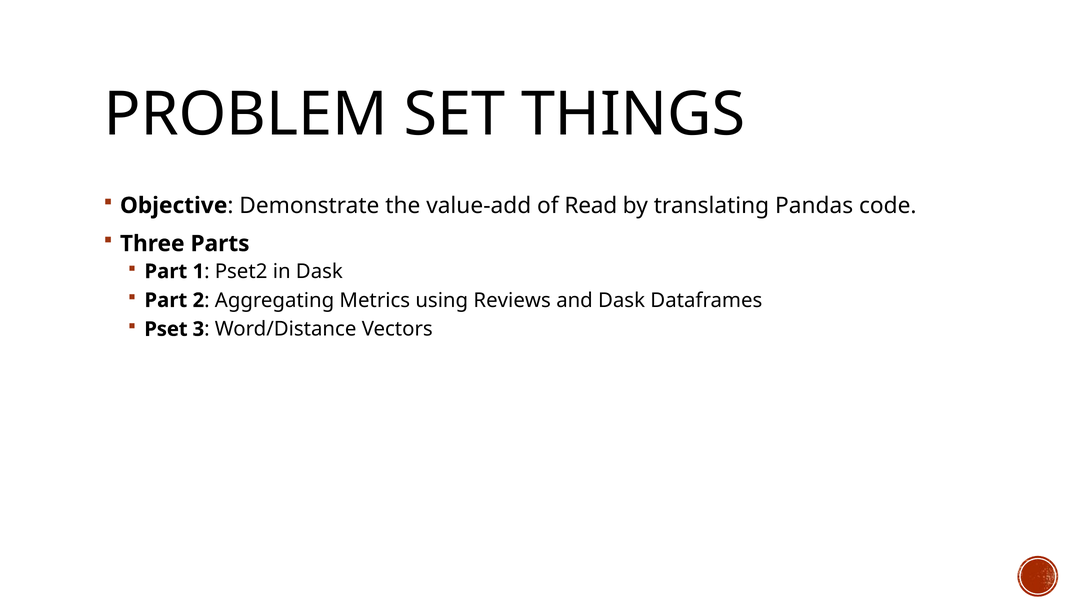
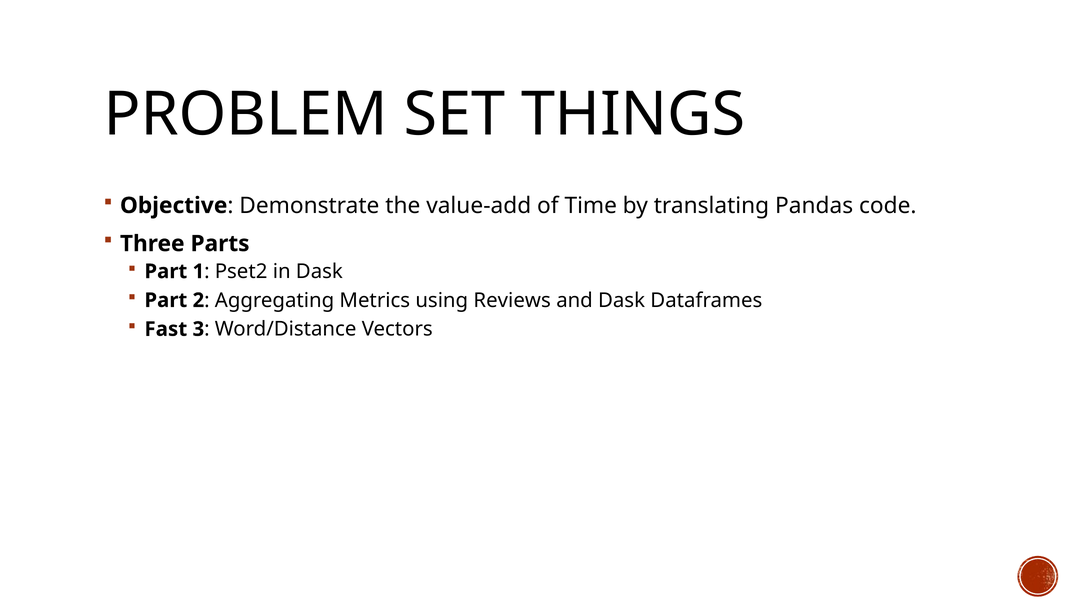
Read: Read -> Time
Pset: Pset -> Fast
